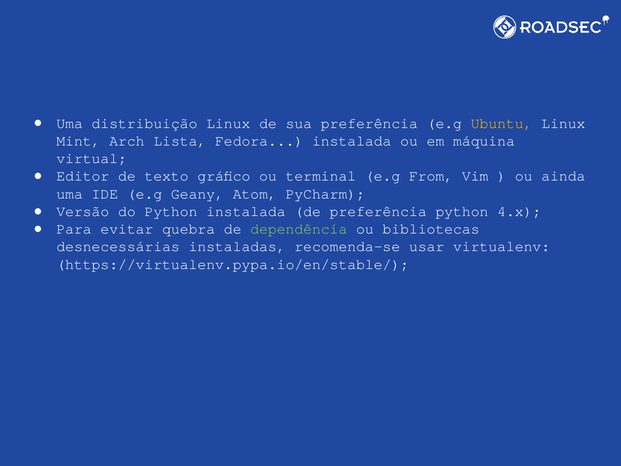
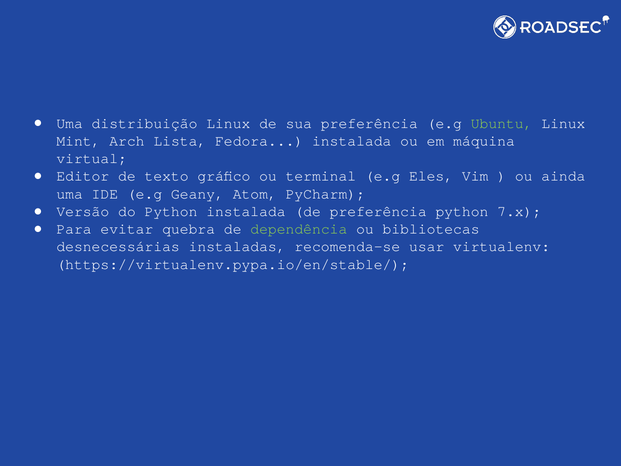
Ubuntu colour: yellow -> light green
From: From -> Eles
4.x: 4.x -> 7.x
